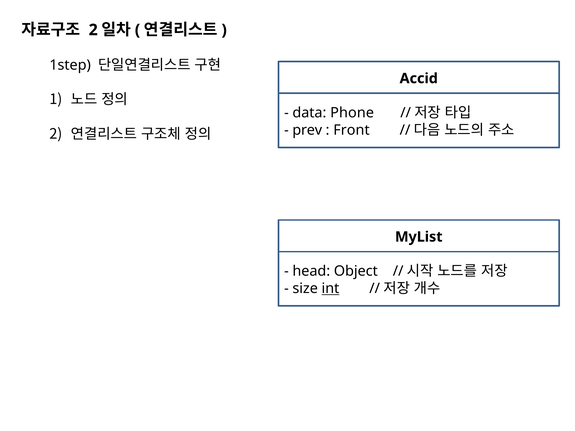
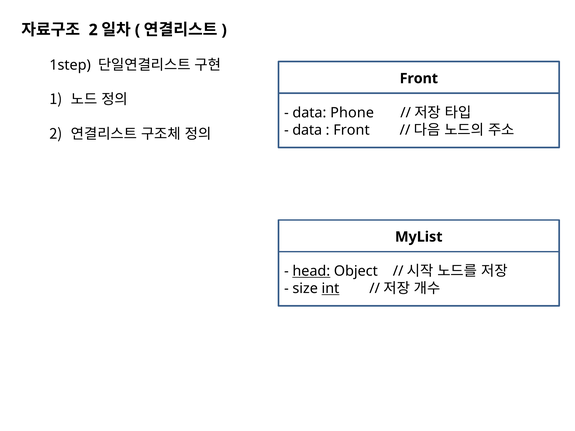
Accid at (419, 78): Accid -> Front
prev at (307, 130): prev -> data
head underline: none -> present
